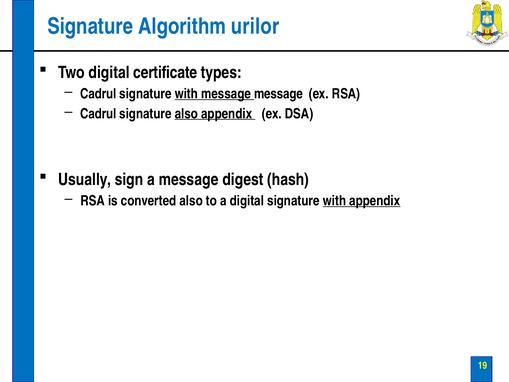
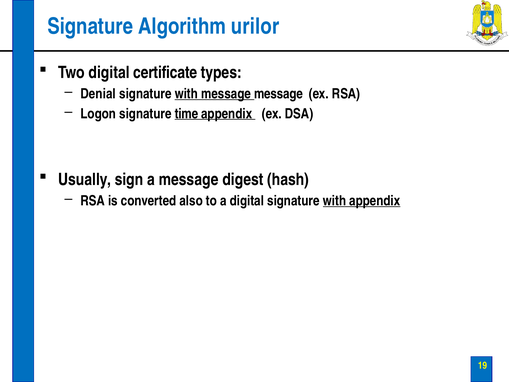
Cadrul at (98, 94): Cadrul -> Denial
Cadrul at (98, 114): Cadrul -> Logon
signature also: also -> time
